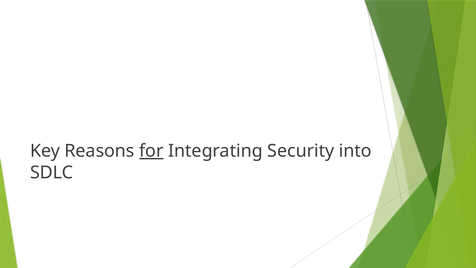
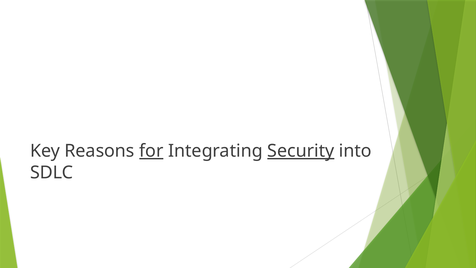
Security underline: none -> present
